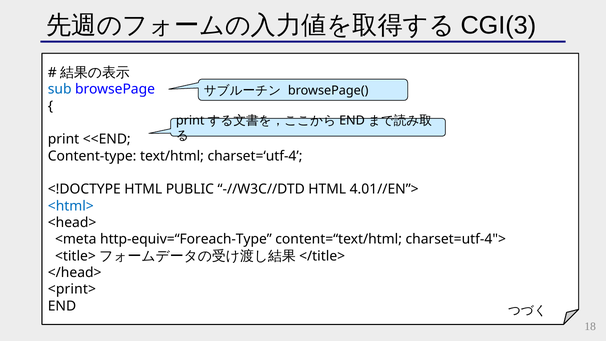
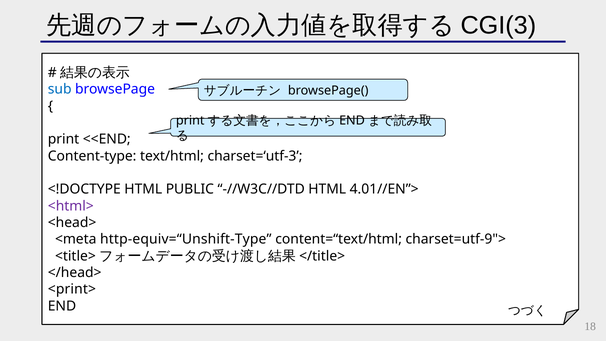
charset=‘utf-4: charset=‘utf-4 -> charset=‘utf-3
<html> colour: blue -> purple
http-equiv=“Foreach-Type: http-equiv=“Foreach-Type -> http-equiv=“Unshift-Type
charset=utf-4">: charset=utf-4"> -> charset=utf-9">
